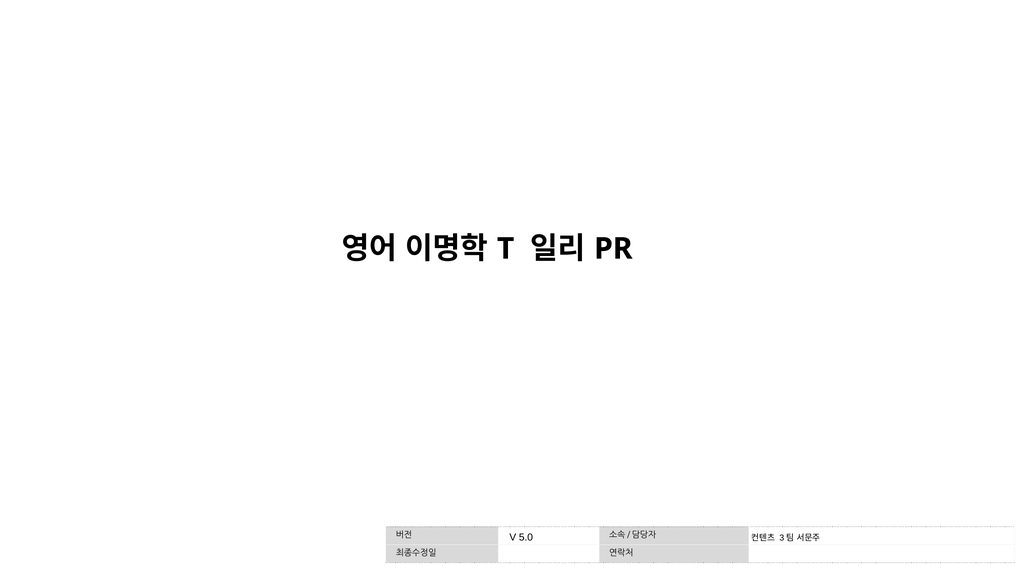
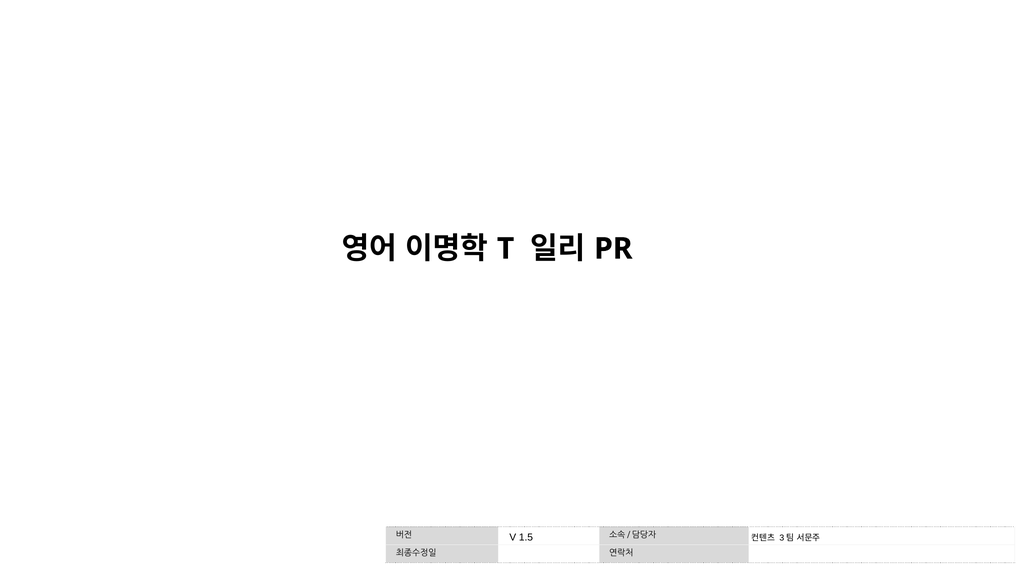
5.0: 5.0 -> 1.5
